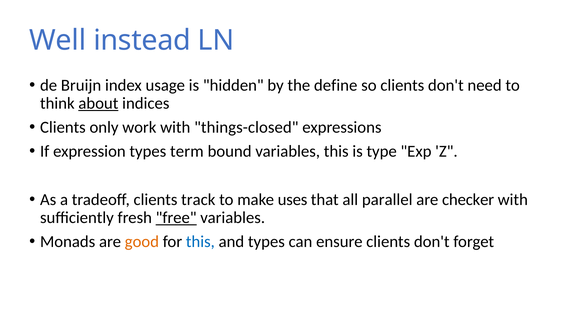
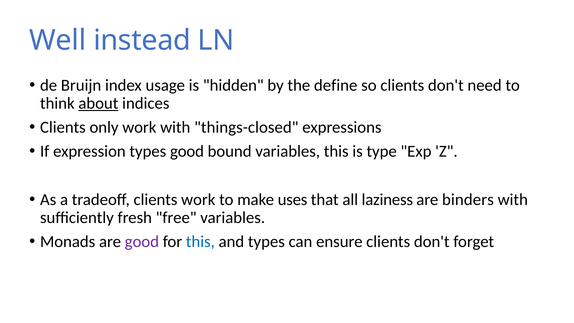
types term: term -> good
clients track: track -> work
parallel: parallel -> laziness
checker: checker -> binders
free underline: present -> none
good at (142, 242) colour: orange -> purple
